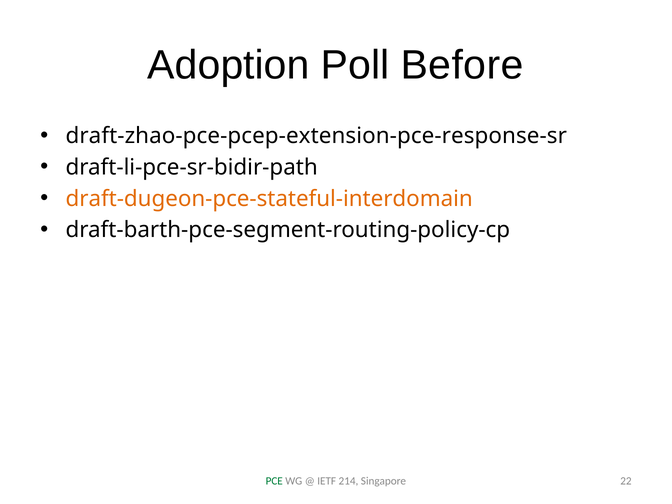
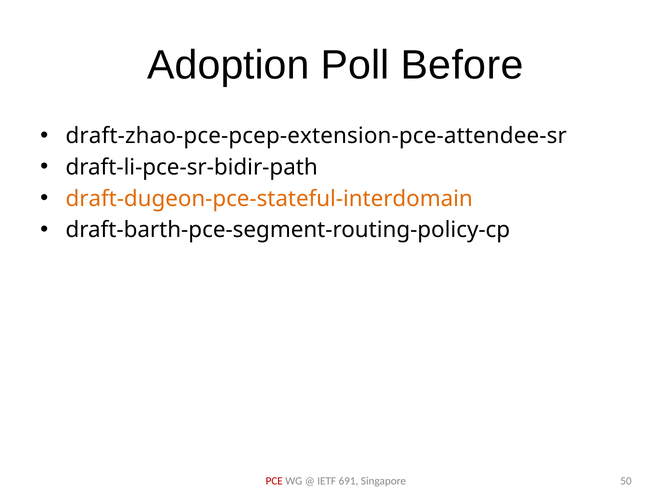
draft-zhao-pce-pcep-extension-pce-response-sr: draft-zhao-pce-pcep-extension-pce-response-sr -> draft-zhao-pce-pcep-extension-pce-attendee-sr
PCE colour: green -> red
214: 214 -> 691
22: 22 -> 50
